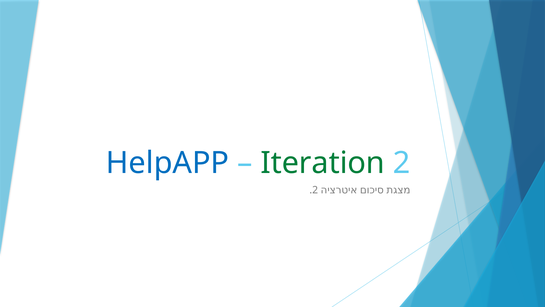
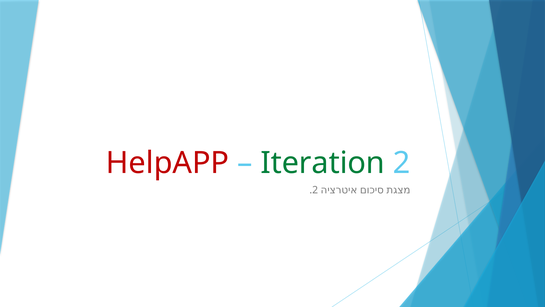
HelpAPP colour: blue -> red
